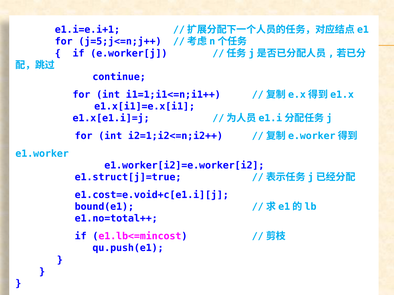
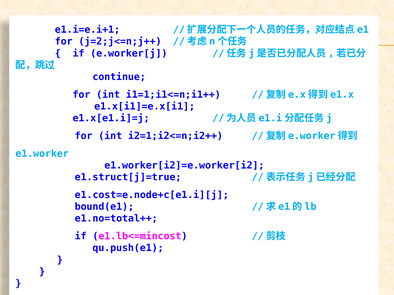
j=5;j<=n;j++: j=5;j<=n;j++ -> j=2;j<=n;j++
e1.cost=e.void+c[e1.i][j: e1.cost=e.void+c[e1.i][j -> e1.cost=e.node+c[e1.i][j
